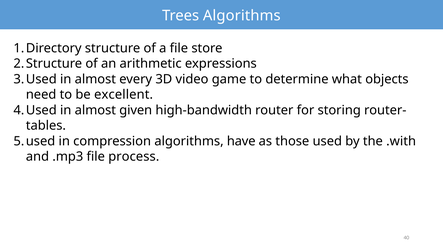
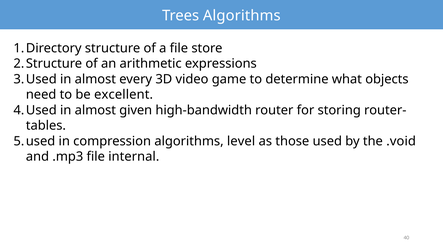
have: have -> level
.with: .with -> .void
process: process -> internal
